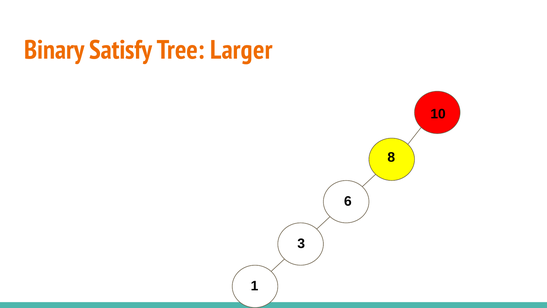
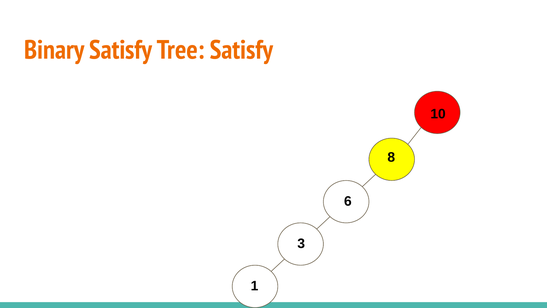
Tree Larger: Larger -> Satisfy
